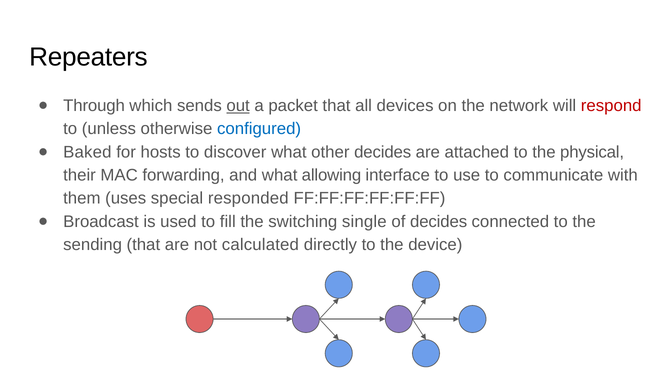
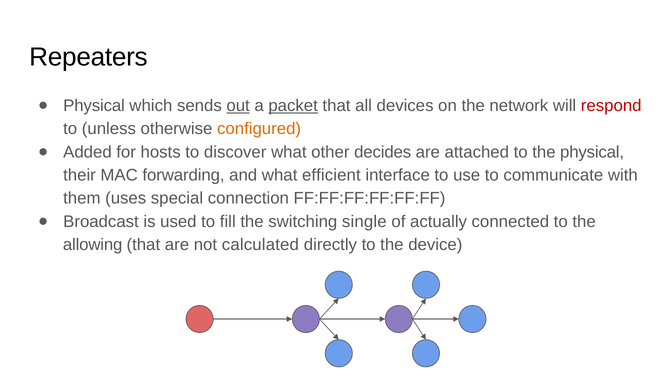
Through at (94, 106): Through -> Physical
packet underline: none -> present
configured colour: blue -> orange
Baked: Baked -> Added
allowing: allowing -> efficient
responded: responded -> connection
of decides: decides -> actually
sending: sending -> allowing
